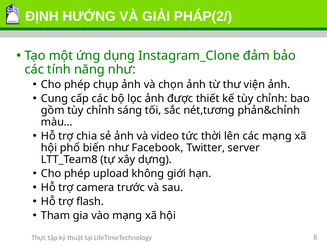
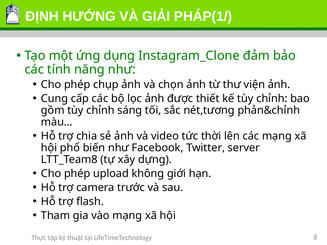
PHÁP(2/: PHÁP(2/ -> PHÁP(1/
